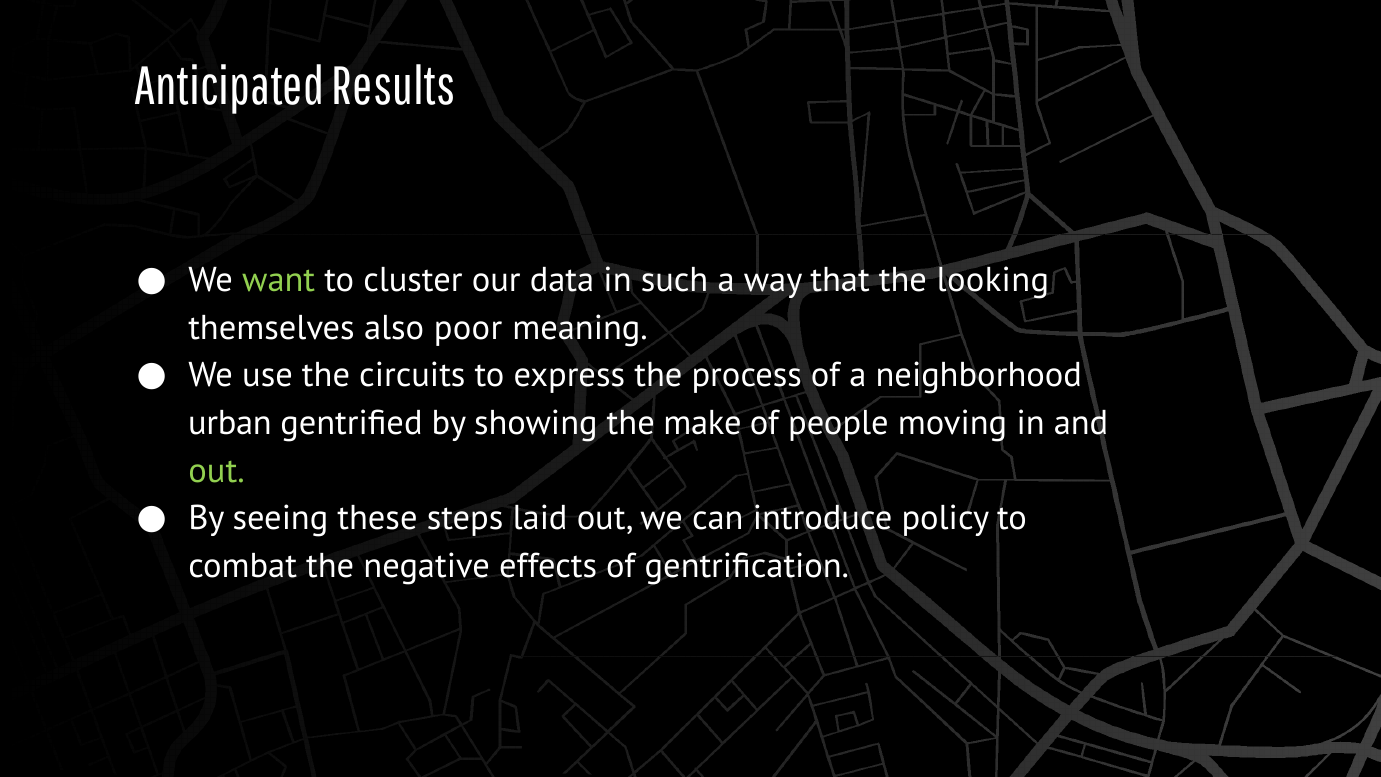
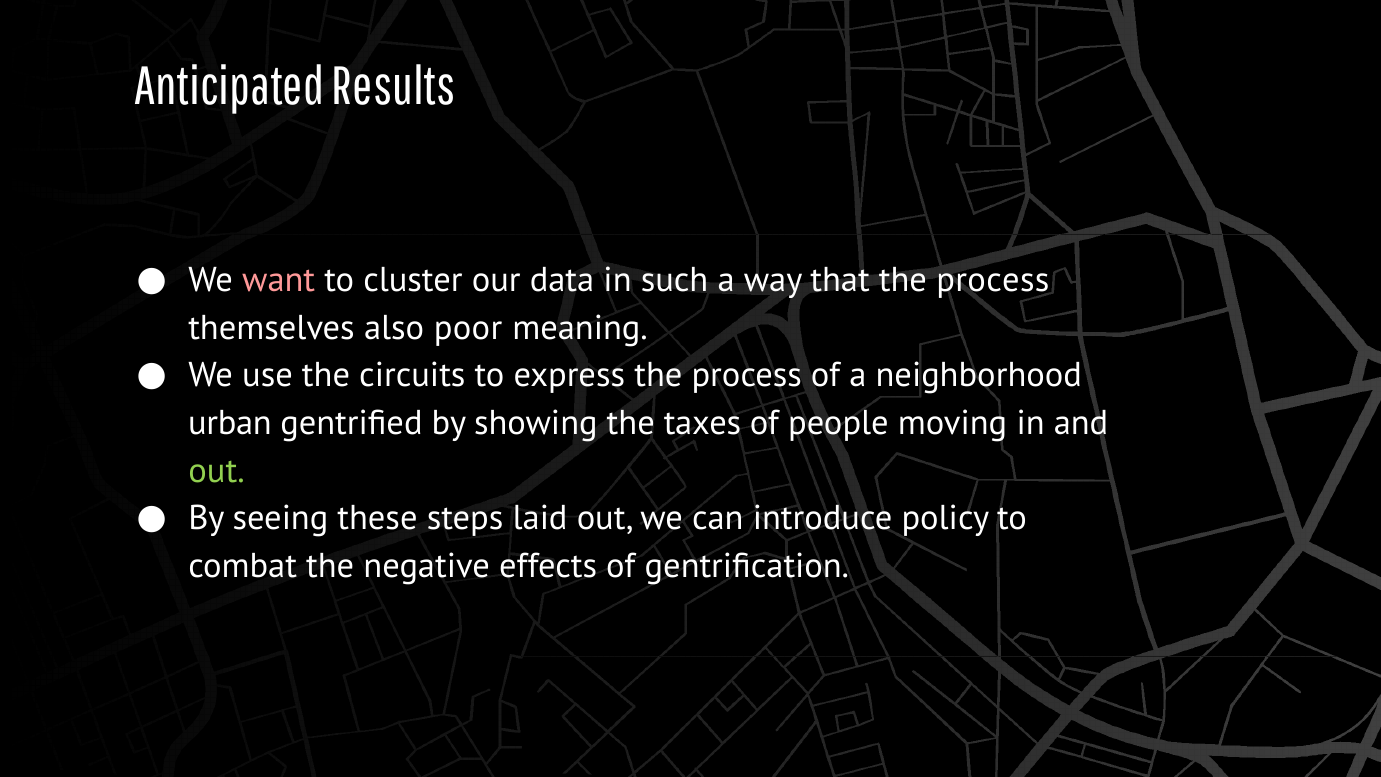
want colour: light green -> pink
that the looking: looking -> process
make: make -> taxes
